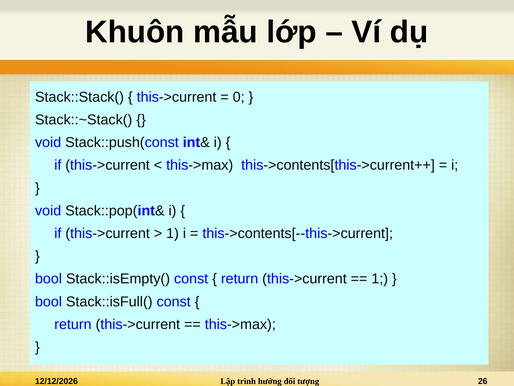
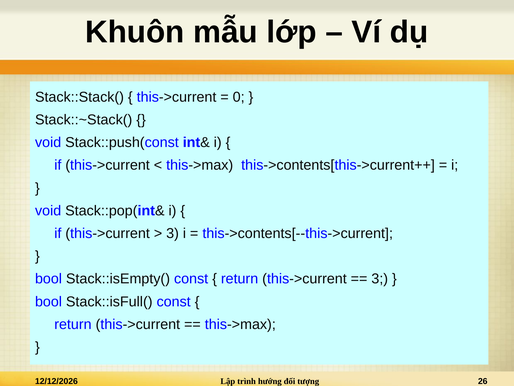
1 at (173, 233): 1 -> 3
1 at (380, 279): 1 -> 3
